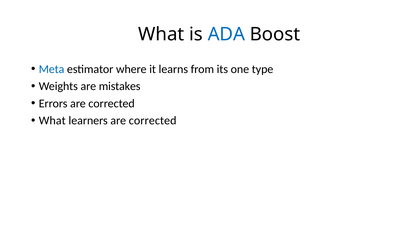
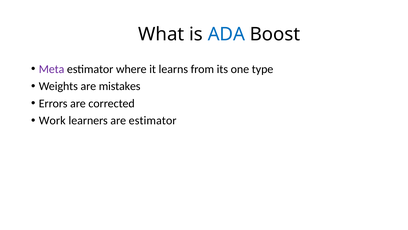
Meta colour: blue -> purple
What at (52, 120): What -> Work
learners are corrected: corrected -> estimator
